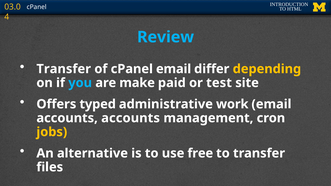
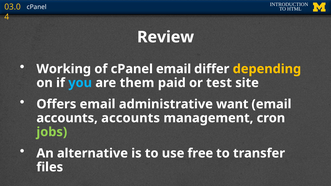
Review colour: light blue -> white
Transfer at (64, 69): Transfer -> Working
make: make -> them
Offers typed: typed -> email
work: work -> want
jobs colour: yellow -> light green
